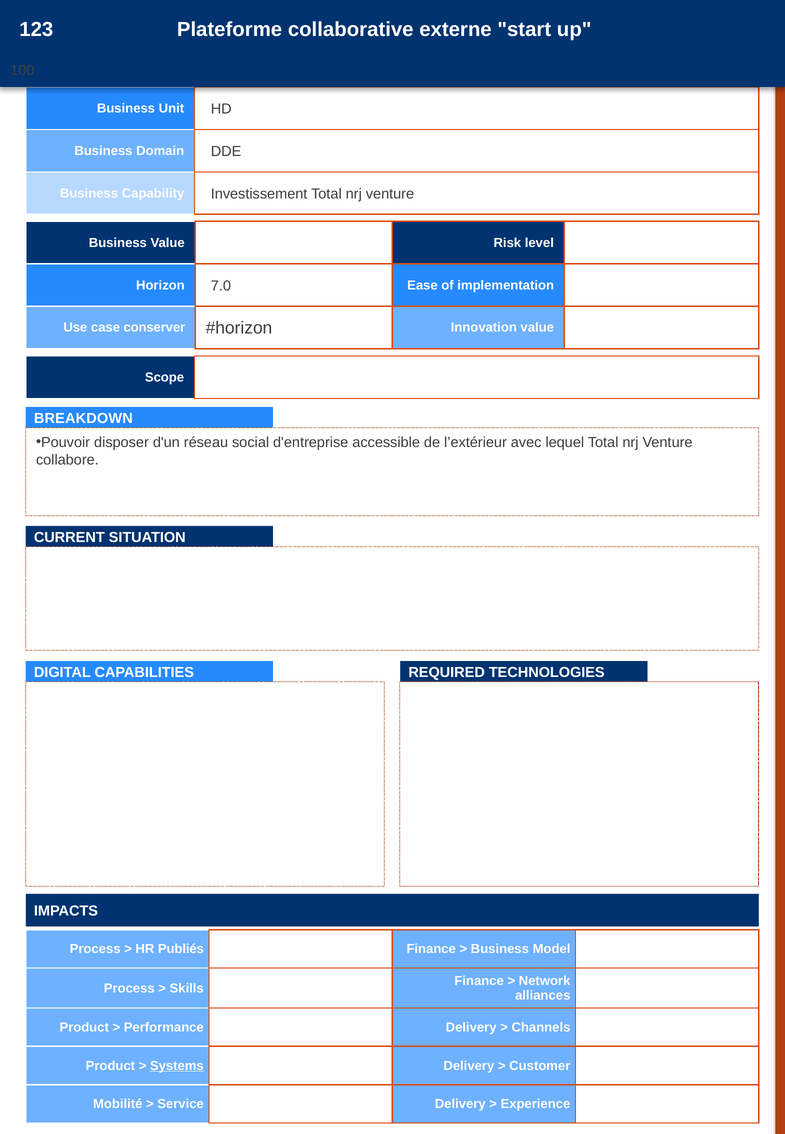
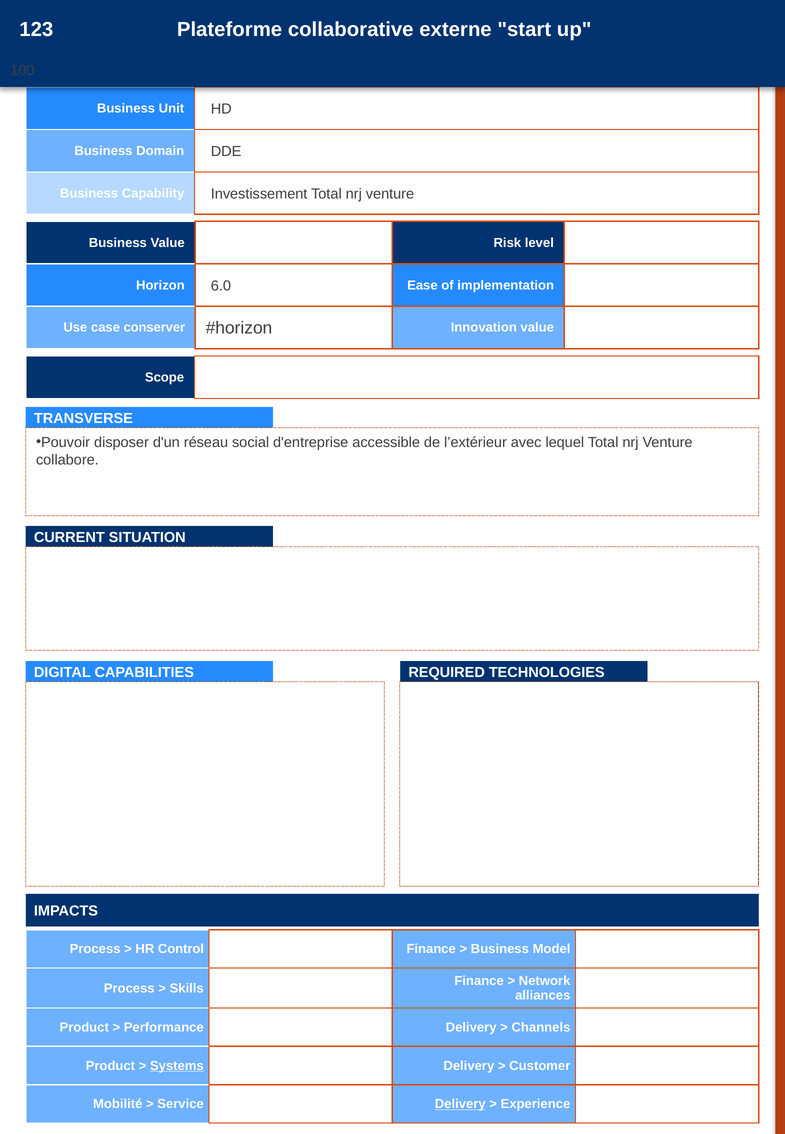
7.0: 7.0 -> 6.0
BREAKDOWN: BREAKDOWN -> TRANSVERSE
Publiés: Publiés -> Control
Delivery at (460, 1104) underline: none -> present
